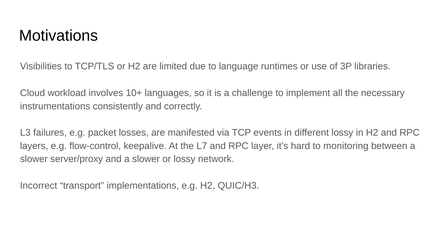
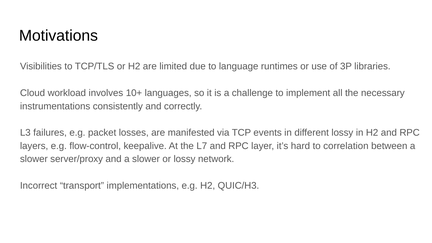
monitoring: monitoring -> correlation
